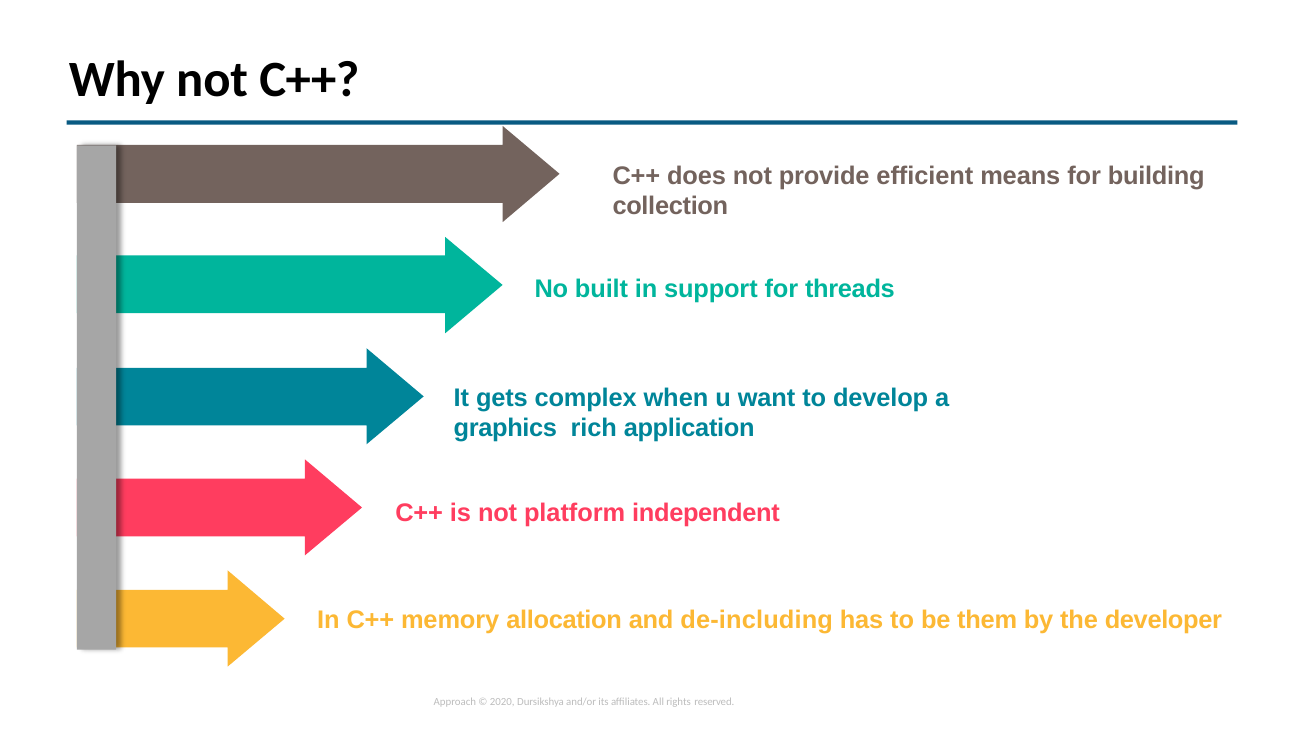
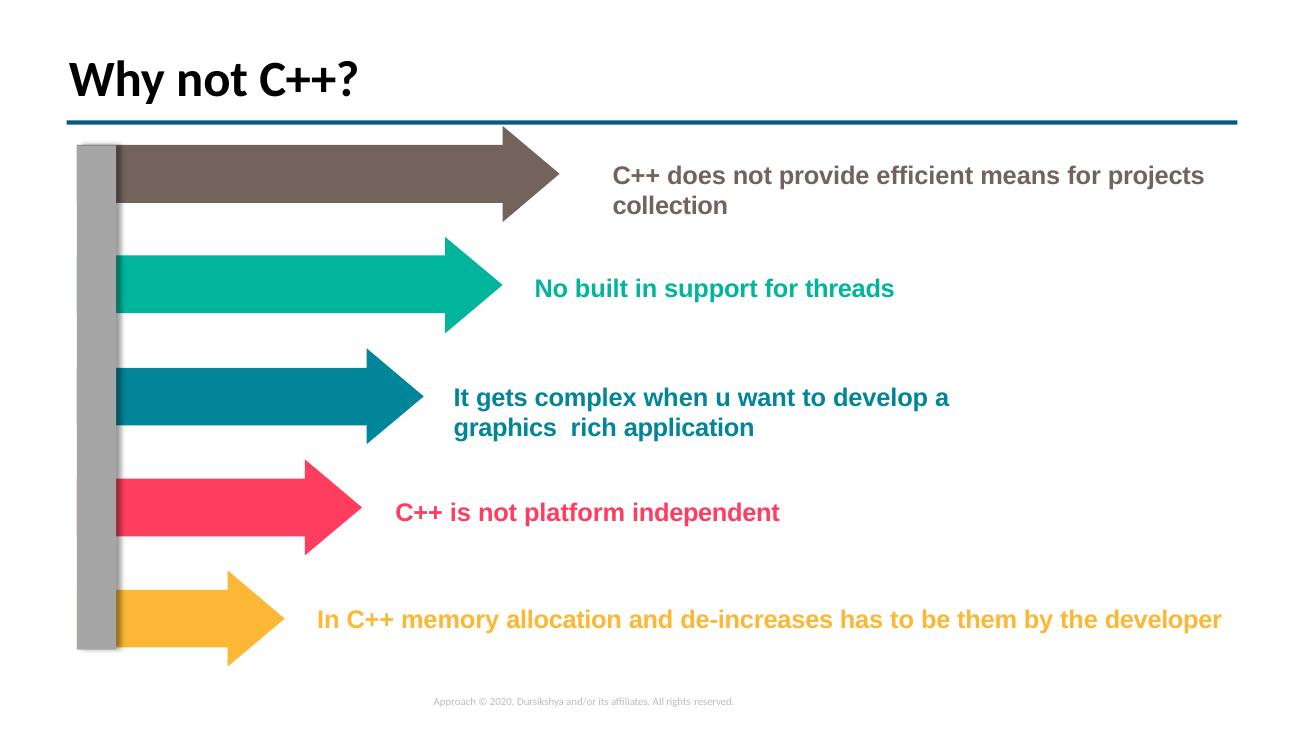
building: building -> projects
de-including: de-including -> de-increases
